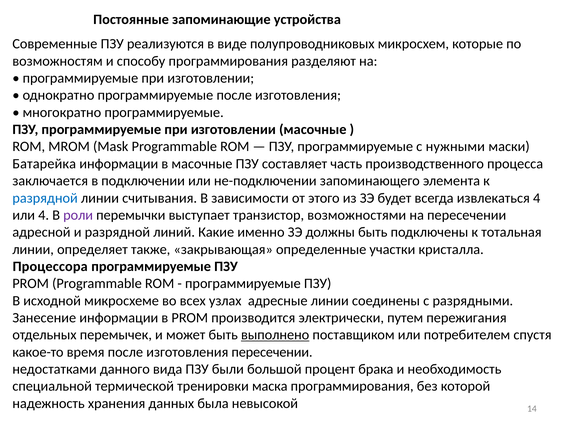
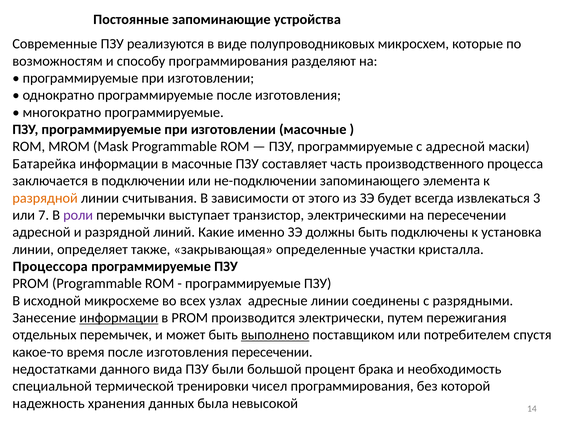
с нужными: нужными -> адресной
разрядной at (45, 198) colour: blue -> orange
извлекаться 4: 4 -> 3
или 4: 4 -> 7
возможностями: возможностями -> электрическими
тотальная: тотальная -> установка
информации at (119, 318) underline: none -> present
маска: маска -> чисел
